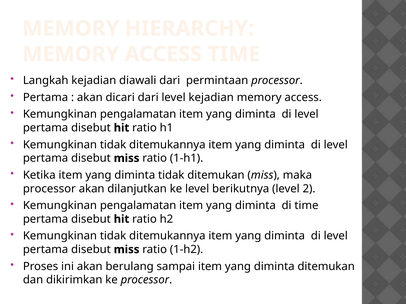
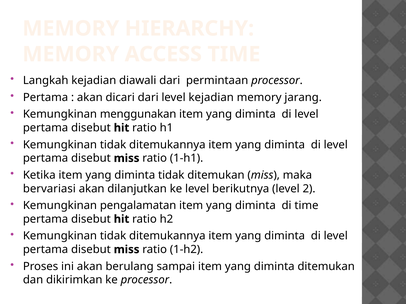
access at (303, 98): access -> jarang
pengalamatan at (138, 114): pengalamatan -> menggunakan
processor at (49, 189): processor -> bervariasi
